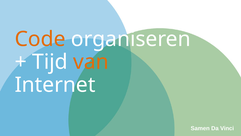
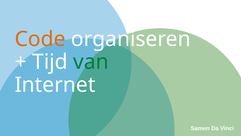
van colour: orange -> green
